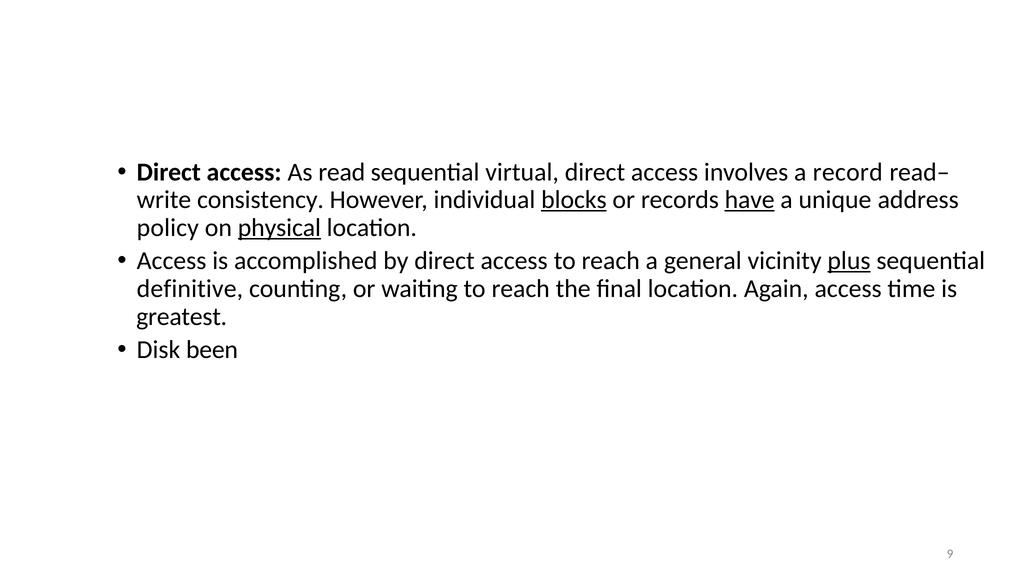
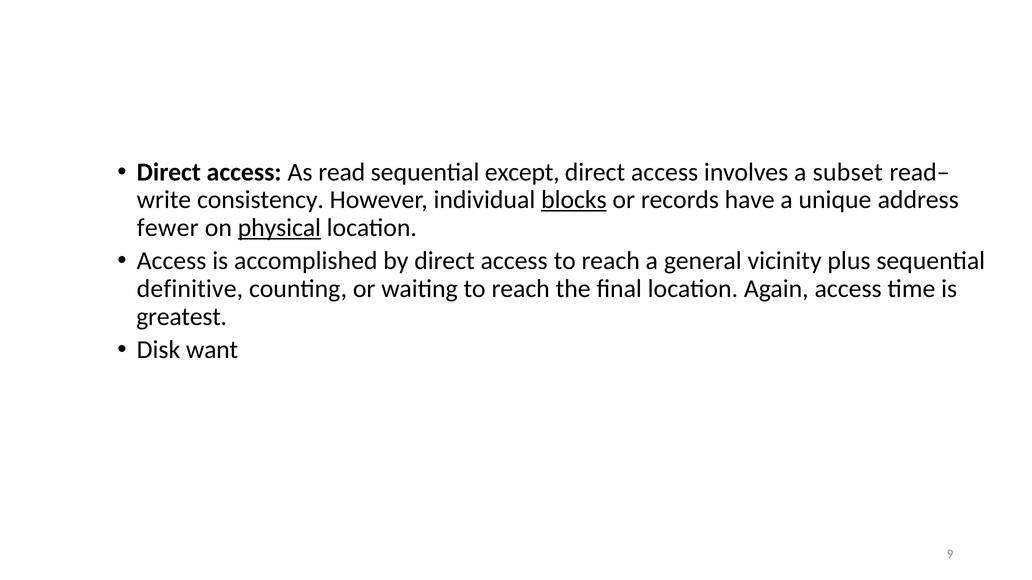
virtual: virtual -> except
record: record -> subset
have underline: present -> none
policy: policy -> fewer
plus underline: present -> none
been: been -> want
